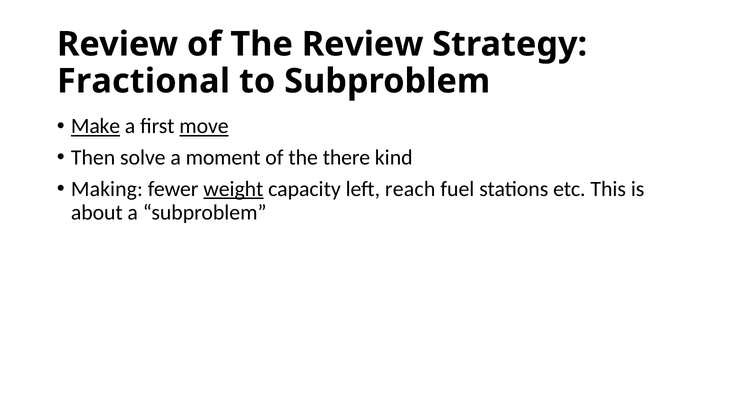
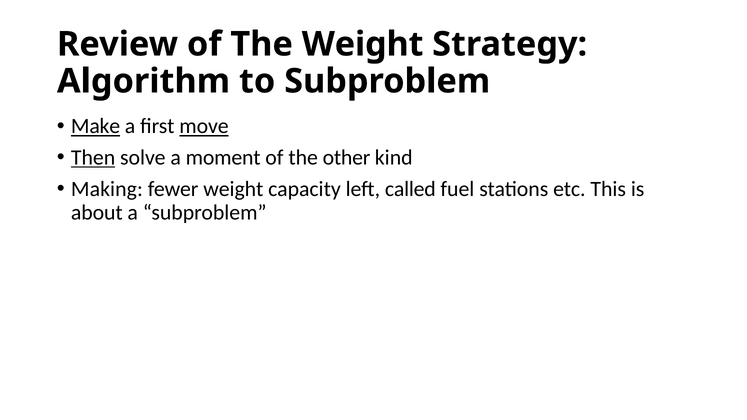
The Review: Review -> Weight
Fractional: Fractional -> Algorithm
Then underline: none -> present
there: there -> other
weight at (233, 189) underline: present -> none
reach: reach -> called
